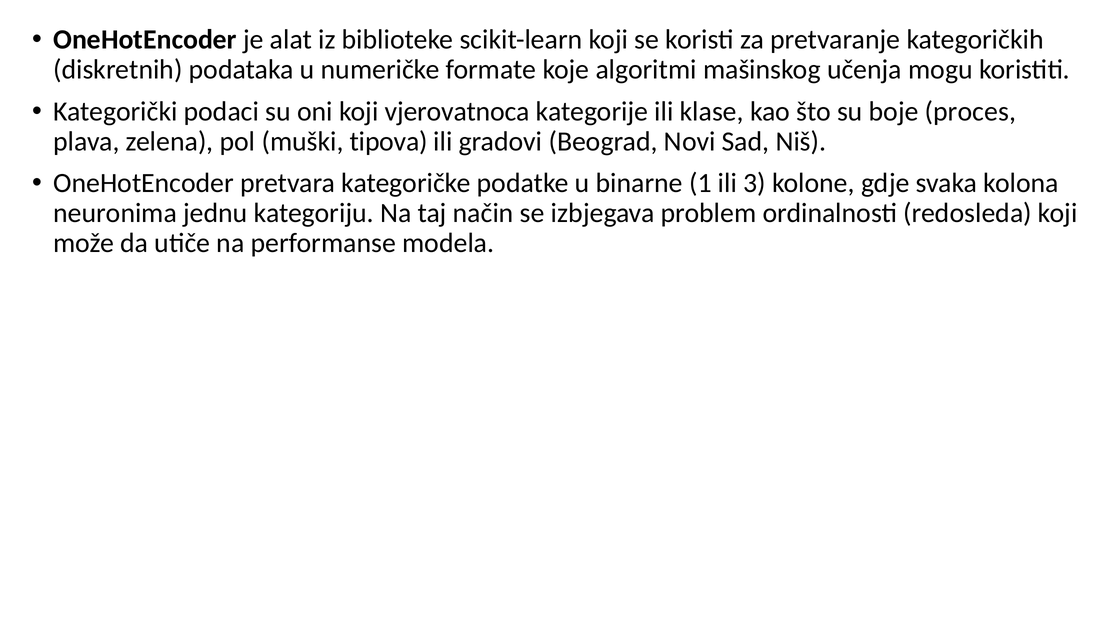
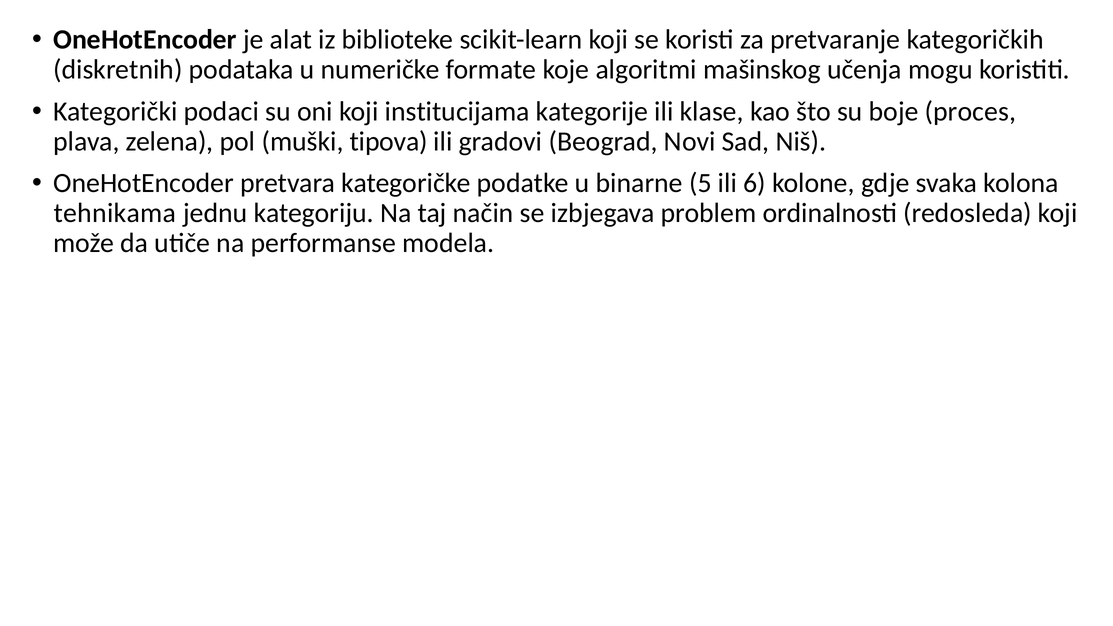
vjerovatnoca: vjerovatnoca -> institucijama
1: 1 -> 5
3: 3 -> 6
neuronima: neuronima -> tehnikama
